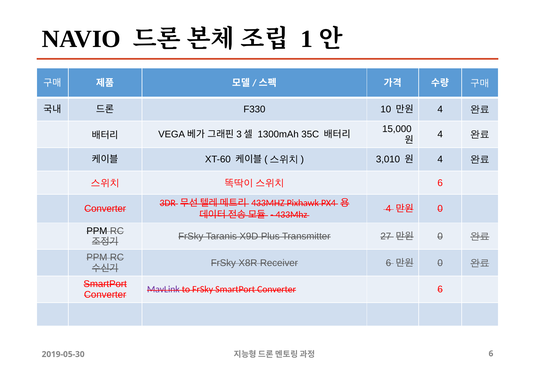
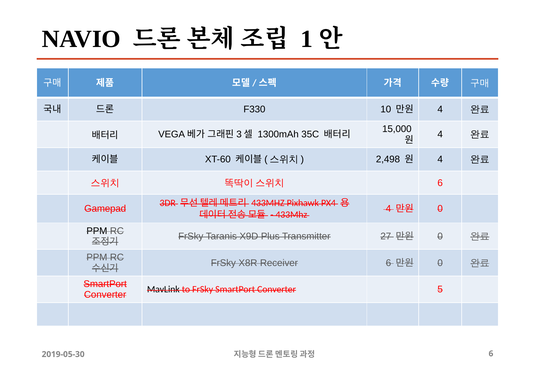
3,010: 3,010 -> 2,498
Converter at (105, 208): Converter -> Gamepad
MavLink colour: purple -> black
Converter 6: 6 -> 5
